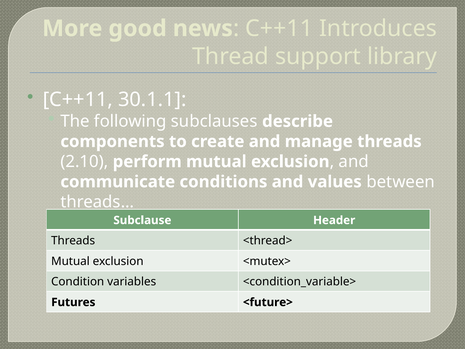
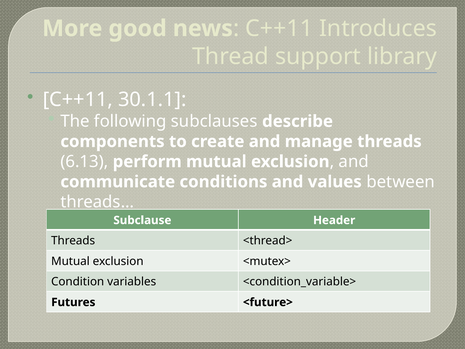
2.10: 2.10 -> 6.13
